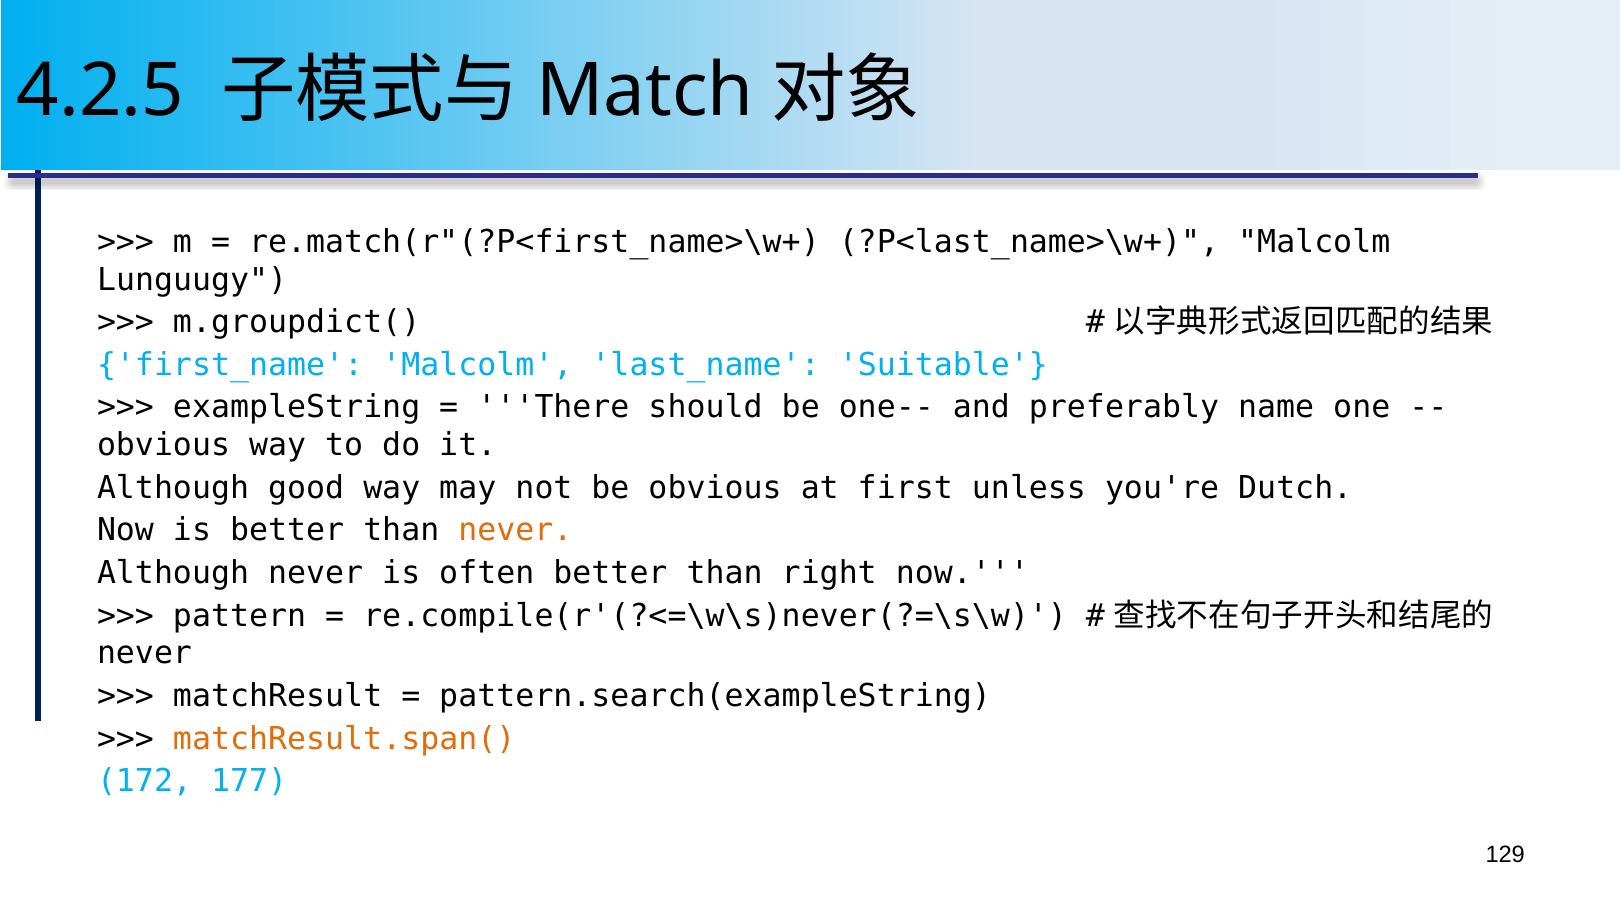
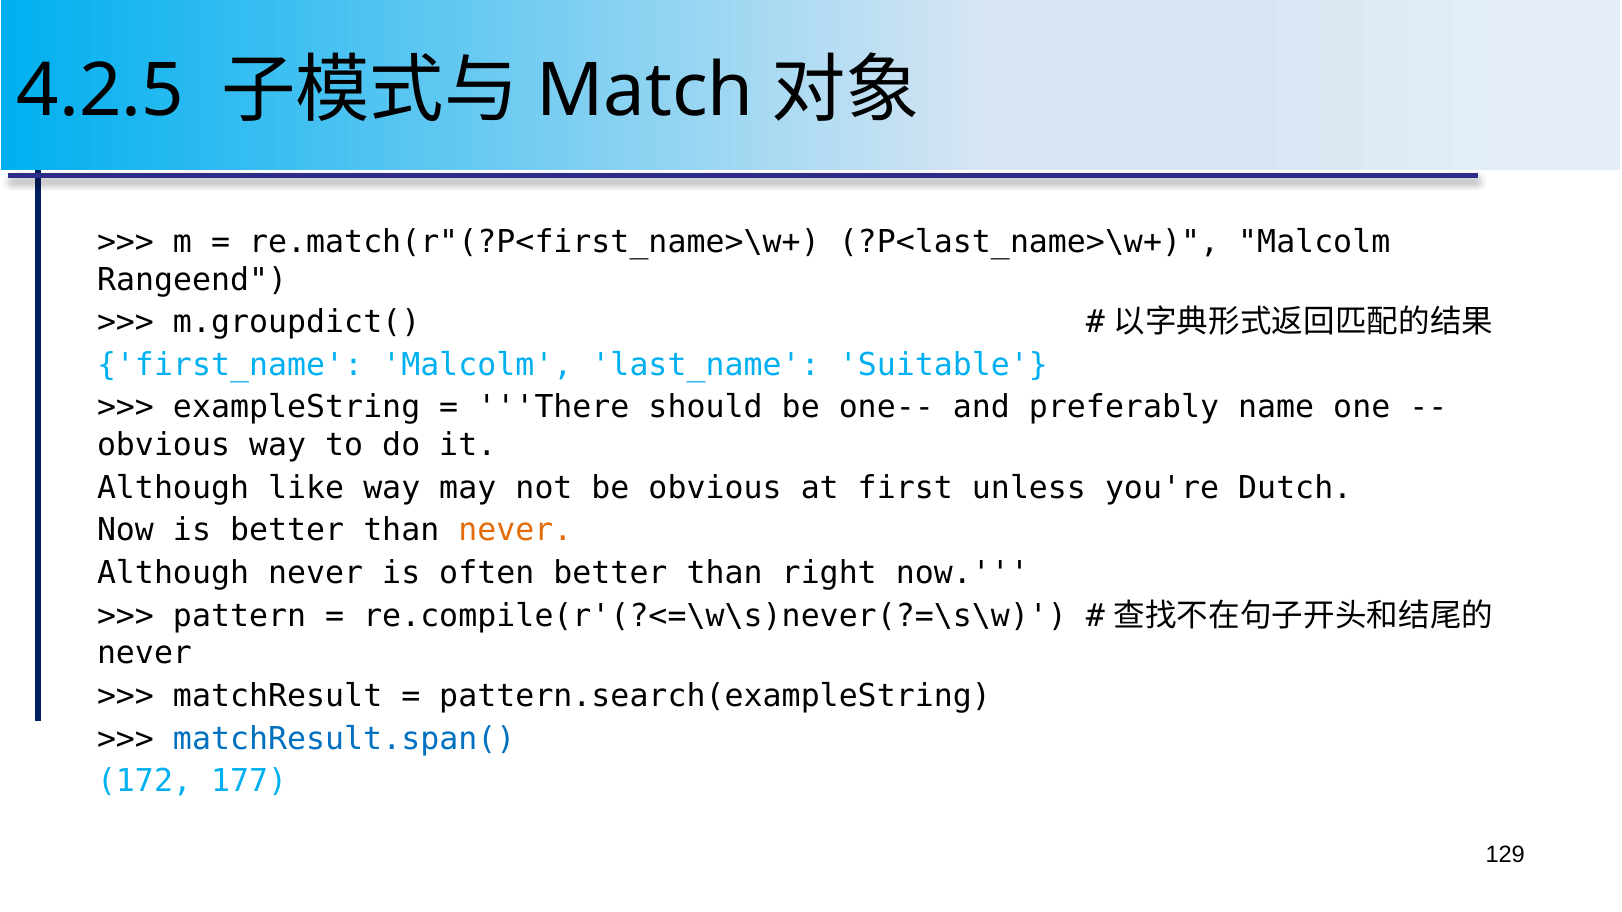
Lunguugy: Lunguugy -> Rangeend
good: good -> like
matchResult.span( colour: orange -> blue
